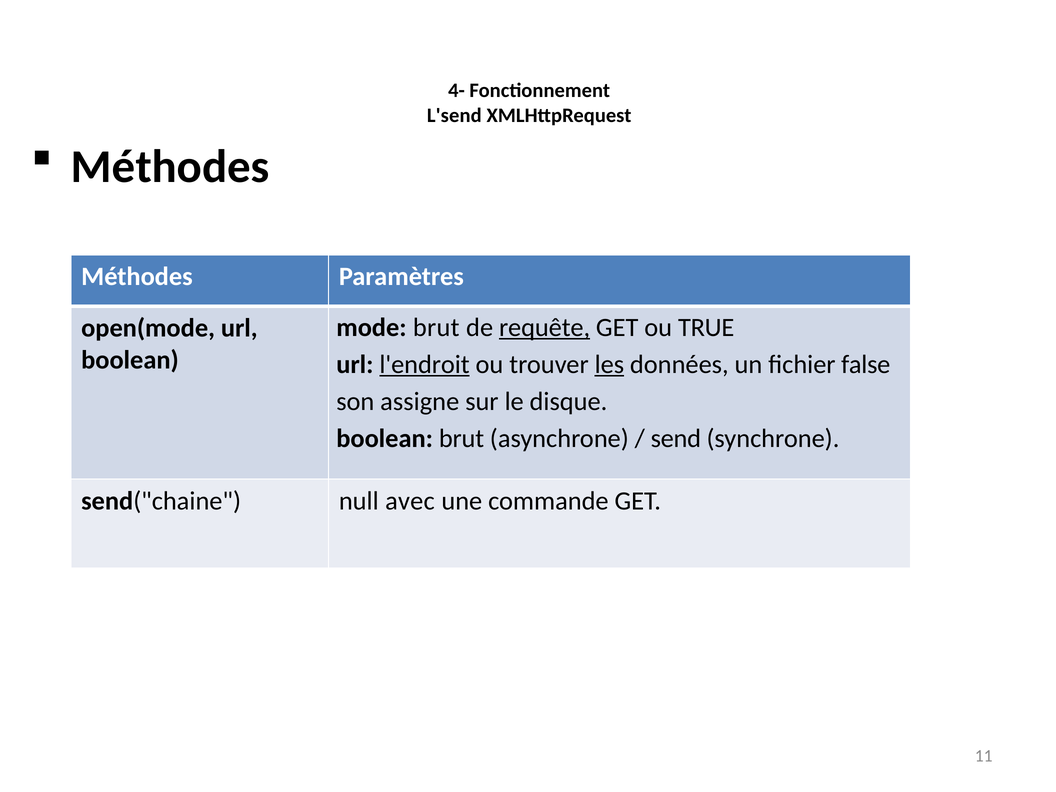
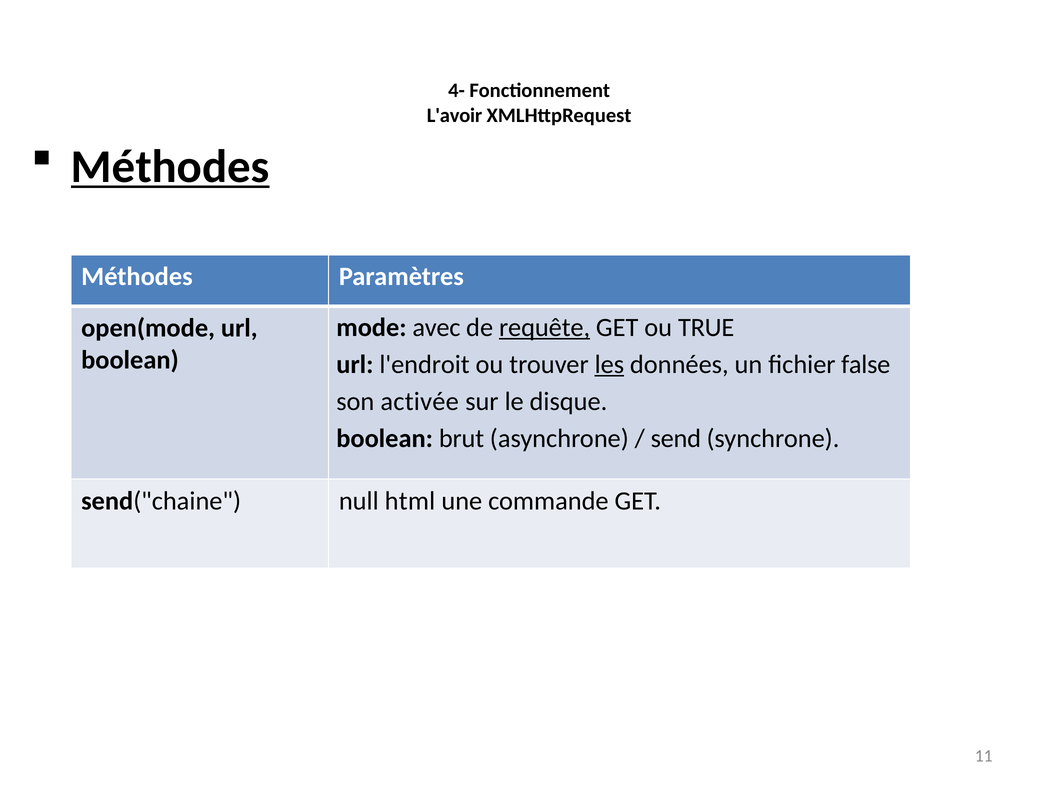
L'send: L'send -> L'avoir
Méthodes at (170, 167) underline: none -> present
mode brut: brut -> avec
l'endroit underline: present -> none
assigne: assigne -> activée
avec: avec -> html
